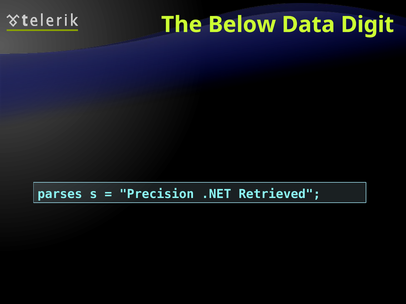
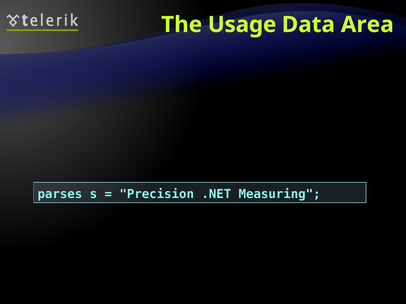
Below: Below -> Usage
Digit: Digit -> Area
Retrieved: Retrieved -> Measuring
